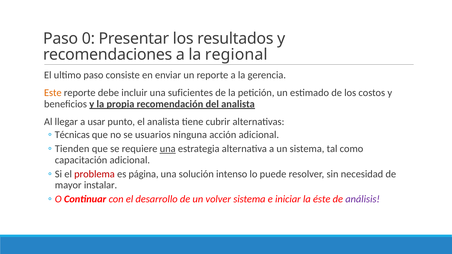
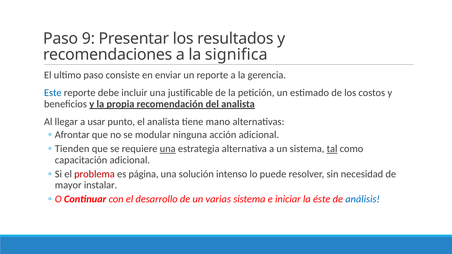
0: 0 -> 9
regional: regional -> significa
Este colour: orange -> blue
suficientes: suficientes -> justificable
cubrir: cubrir -> mano
Técnicas: Técnicas -> Afrontar
usuarios: usuarios -> modular
tal underline: none -> present
volver: volver -> varias
análisis colour: purple -> blue
